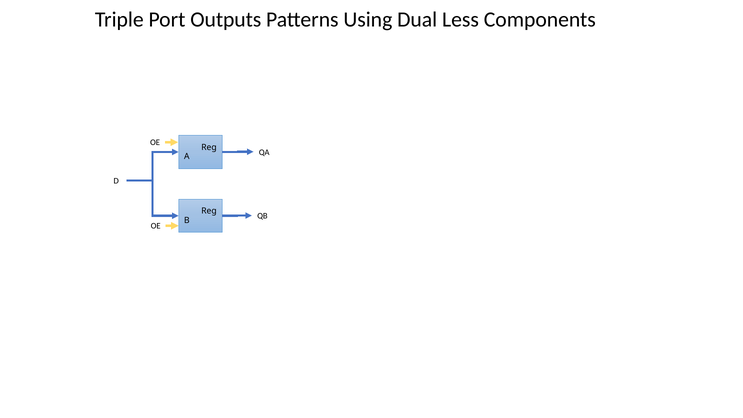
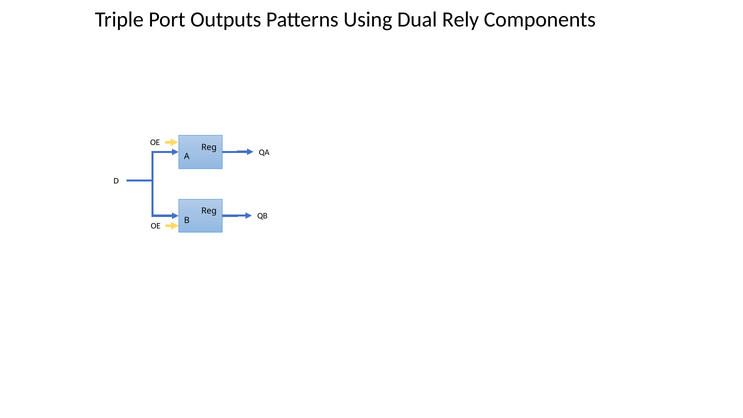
Less: Less -> Rely
